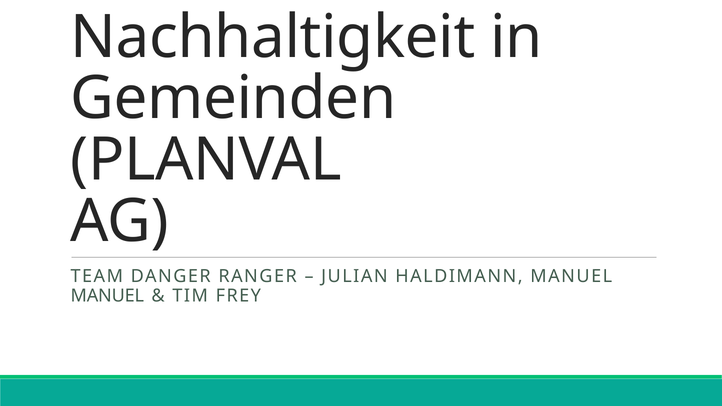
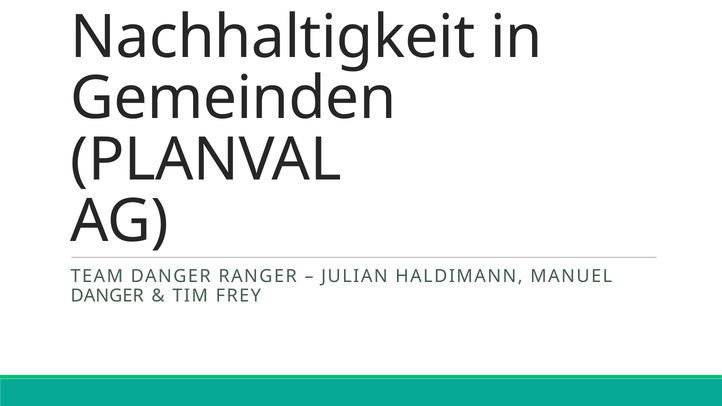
MANUEL at (107, 296): MANUEL -> DANGER
